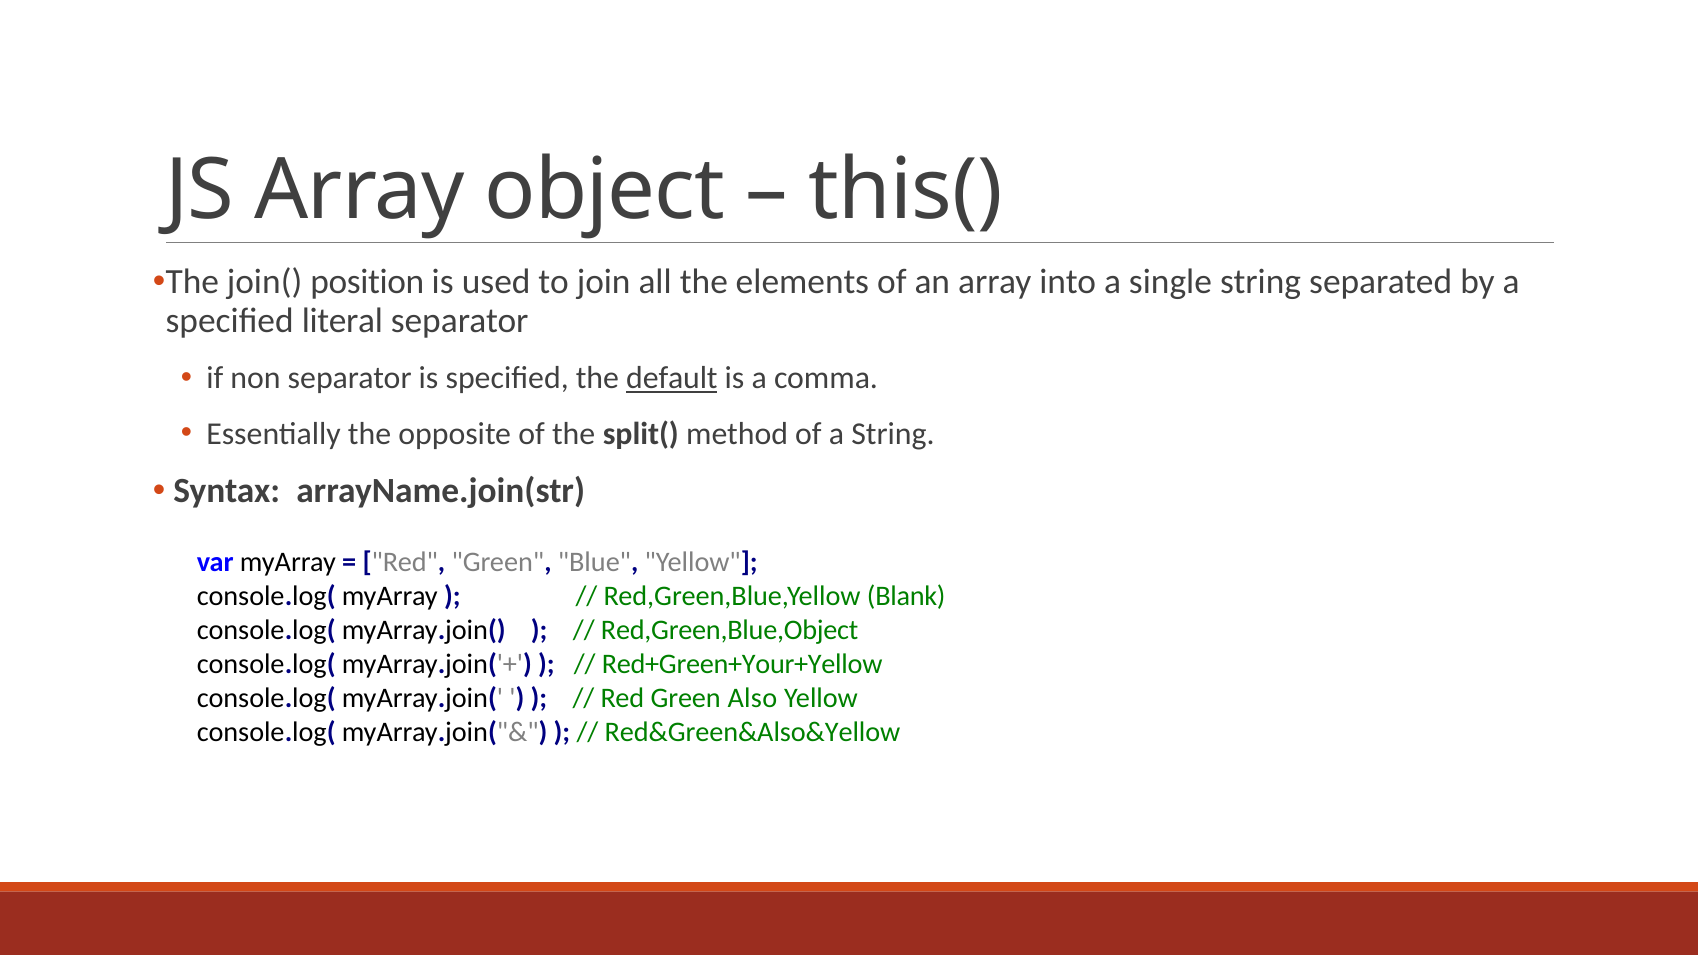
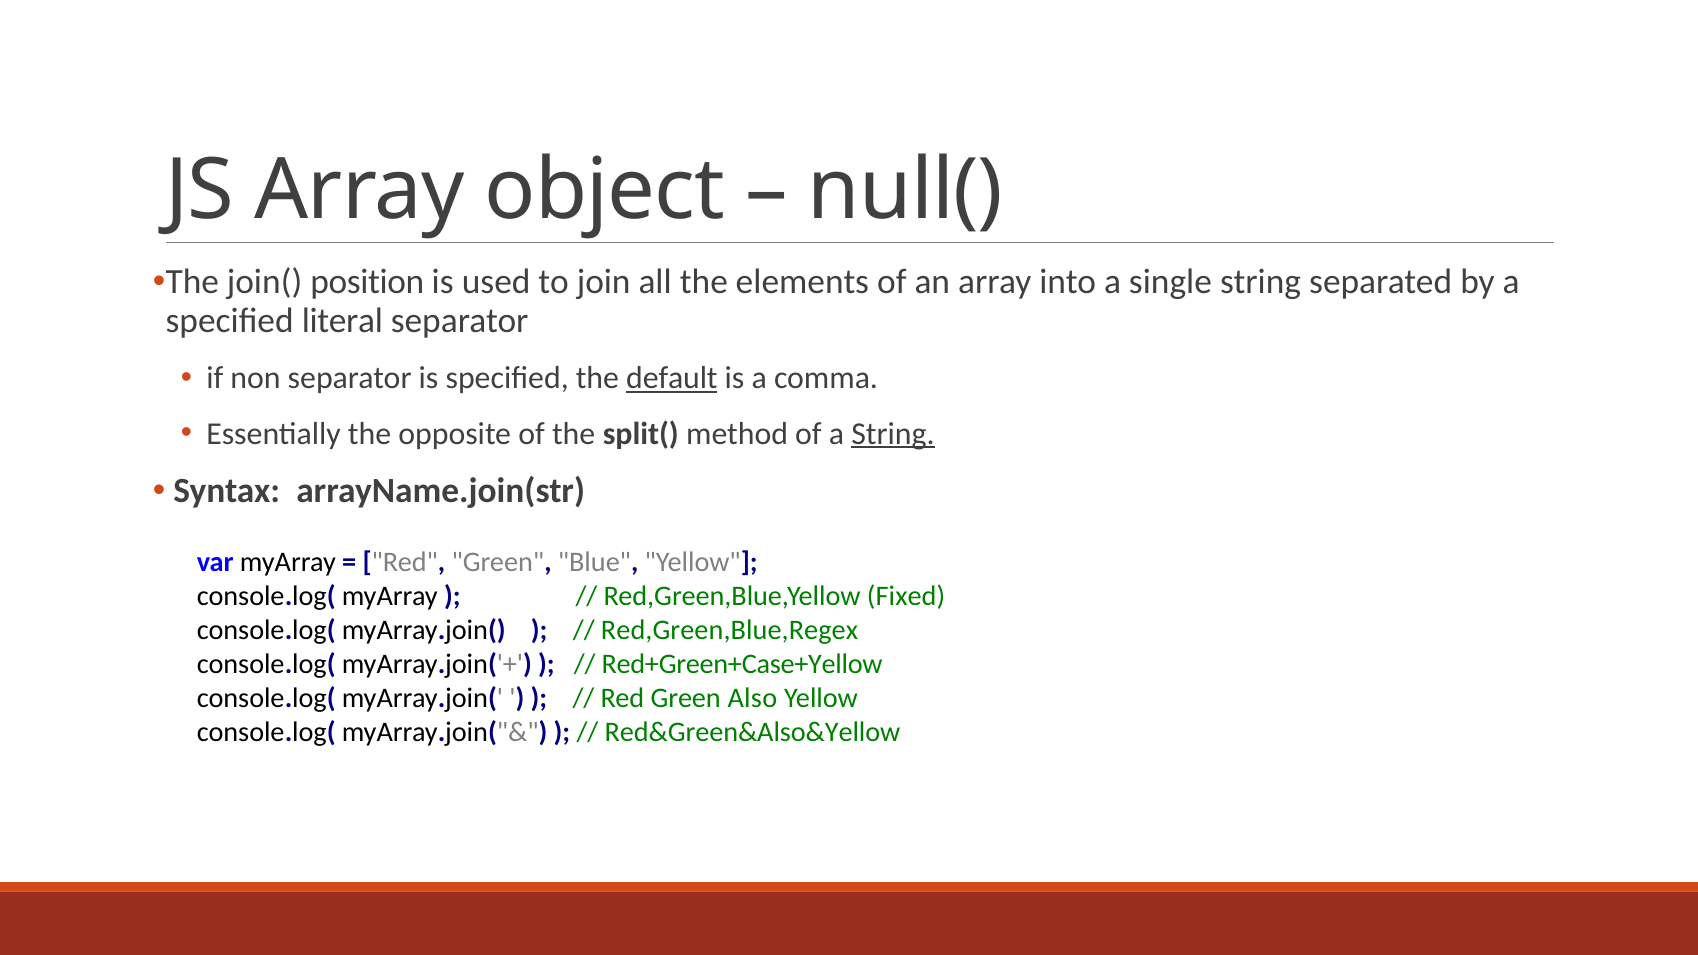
this(: this( -> null(
String at (893, 434) underline: none -> present
Blank: Blank -> Fixed
Red,Green,Blue,Object: Red,Green,Blue,Object -> Red,Green,Blue,Regex
Red+Green+Your+Yellow: Red+Green+Your+Yellow -> Red+Green+Case+Yellow
